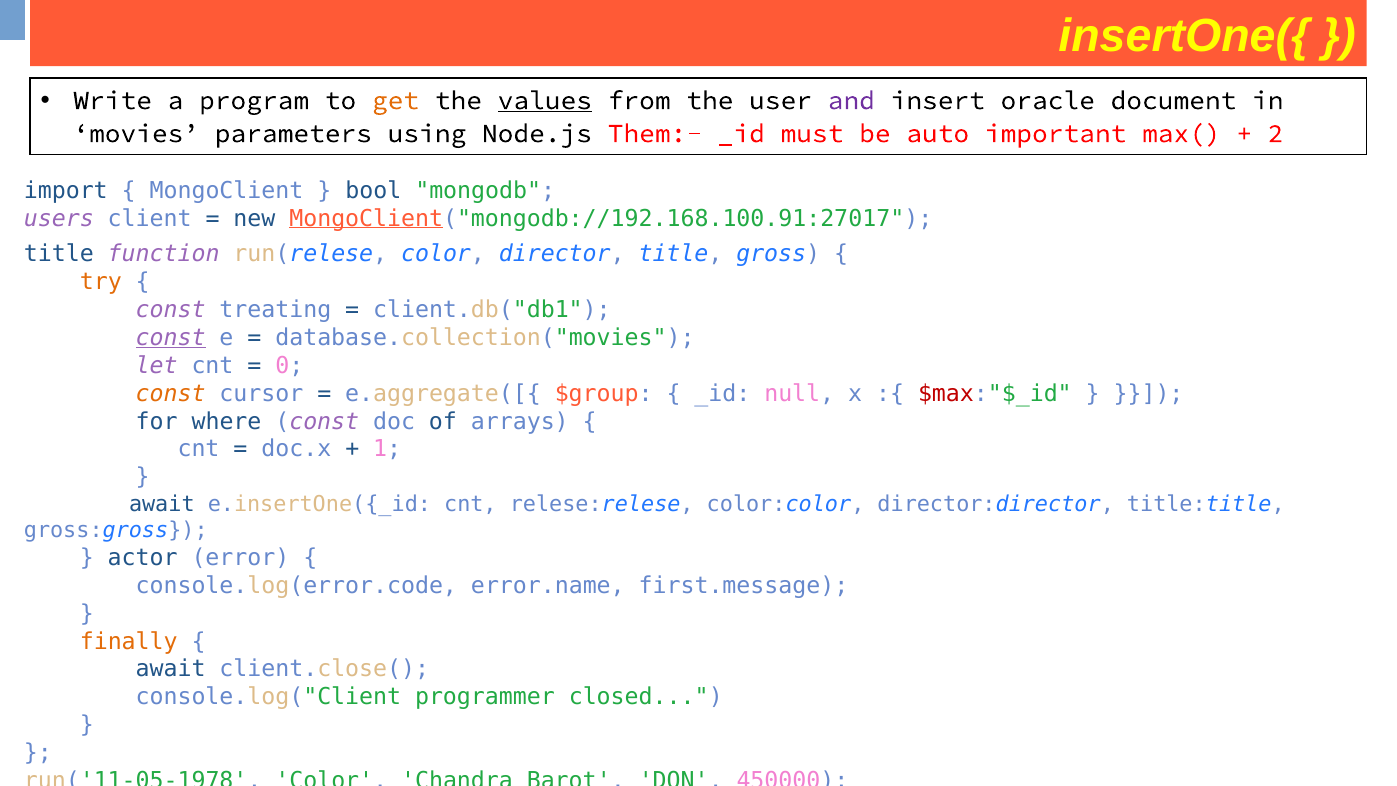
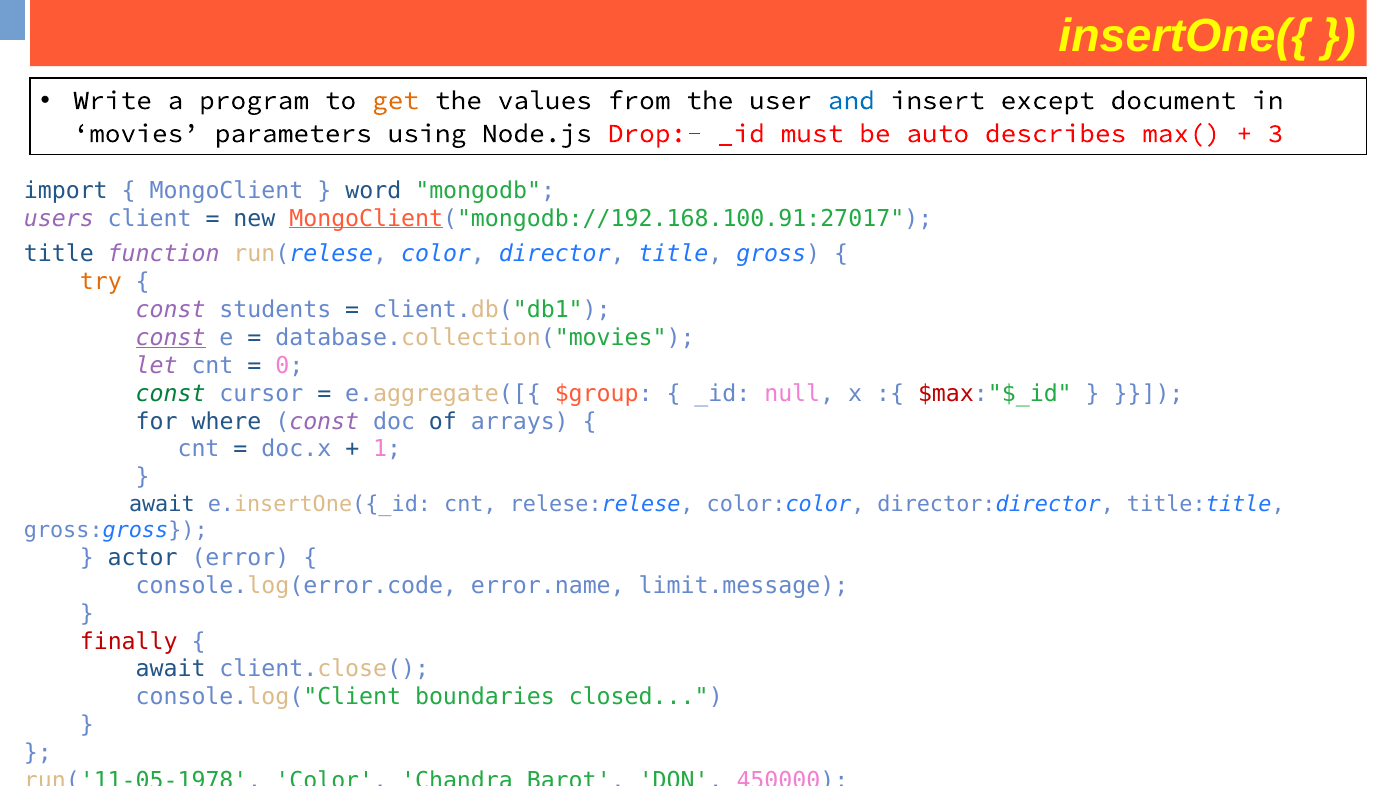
values underline: present -> none
and colour: purple -> blue
oracle: oracle -> except
Them:-: Them:- -> Drop:-
important: important -> describes
2: 2 -> 3
bool: bool -> word
treating: treating -> students
const at (171, 393) colour: orange -> green
first.message: first.message -> limit.message
finally colour: orange -> red
programmer: programmer -> boundaries
